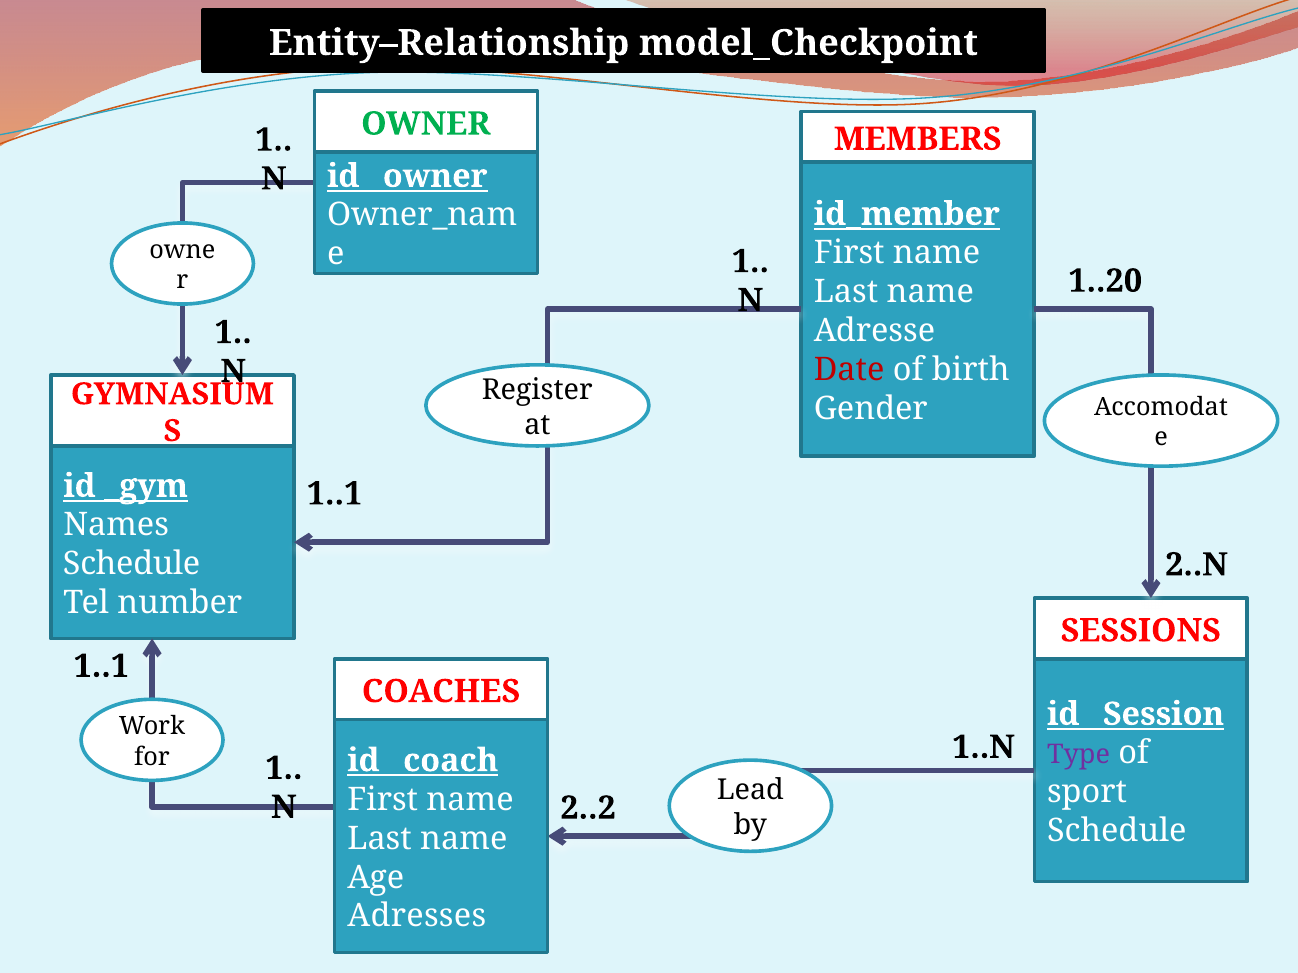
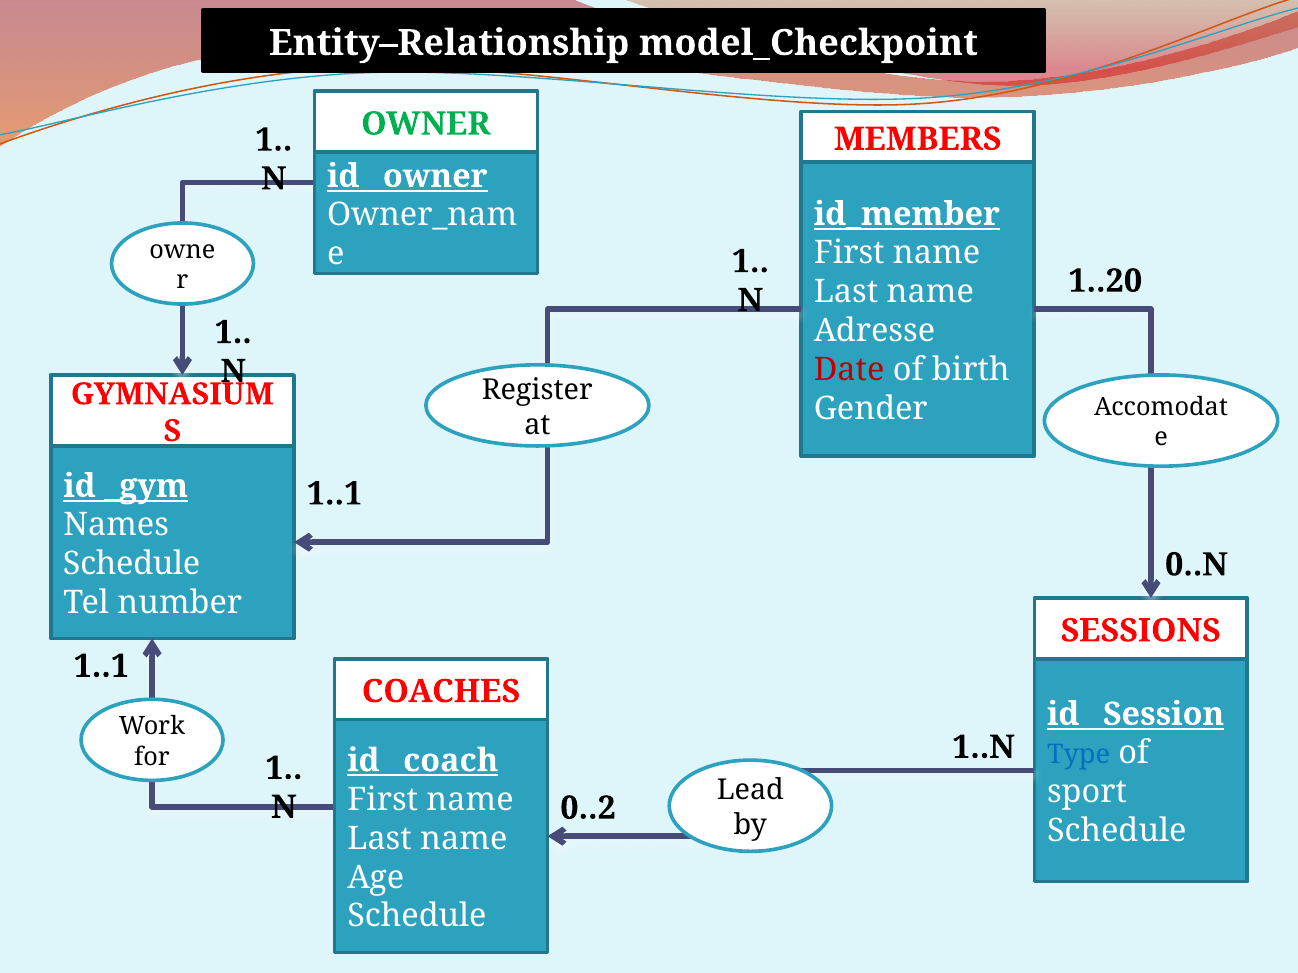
2..N: 2..N -> 0..N
Type colour: purple -> blue
2..2: 2..2 -> 0..2
Adresses at (417, 917): Adresses -> Schedule
